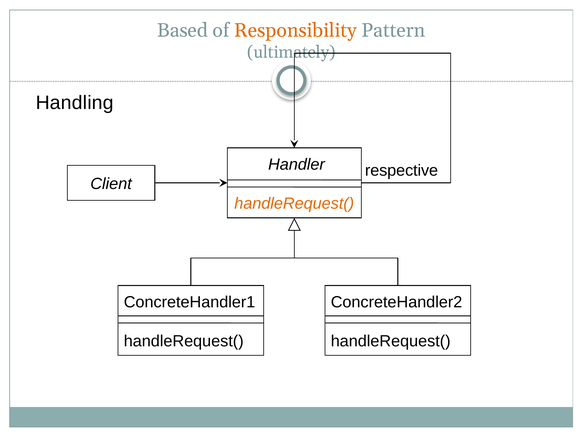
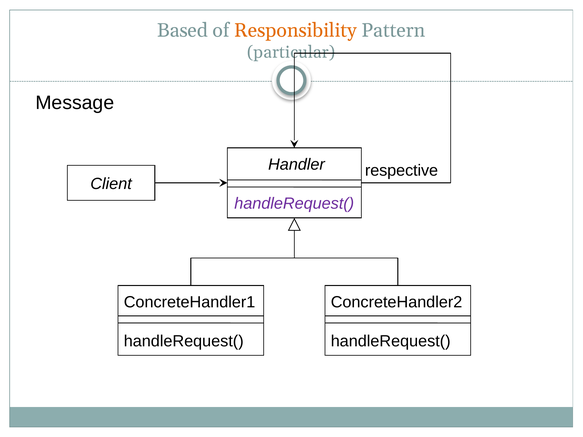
ultimately: ultimately -> particular
Handling: Handling -> Message
handleRequest( at (294, 203) colour: orange -> purple
